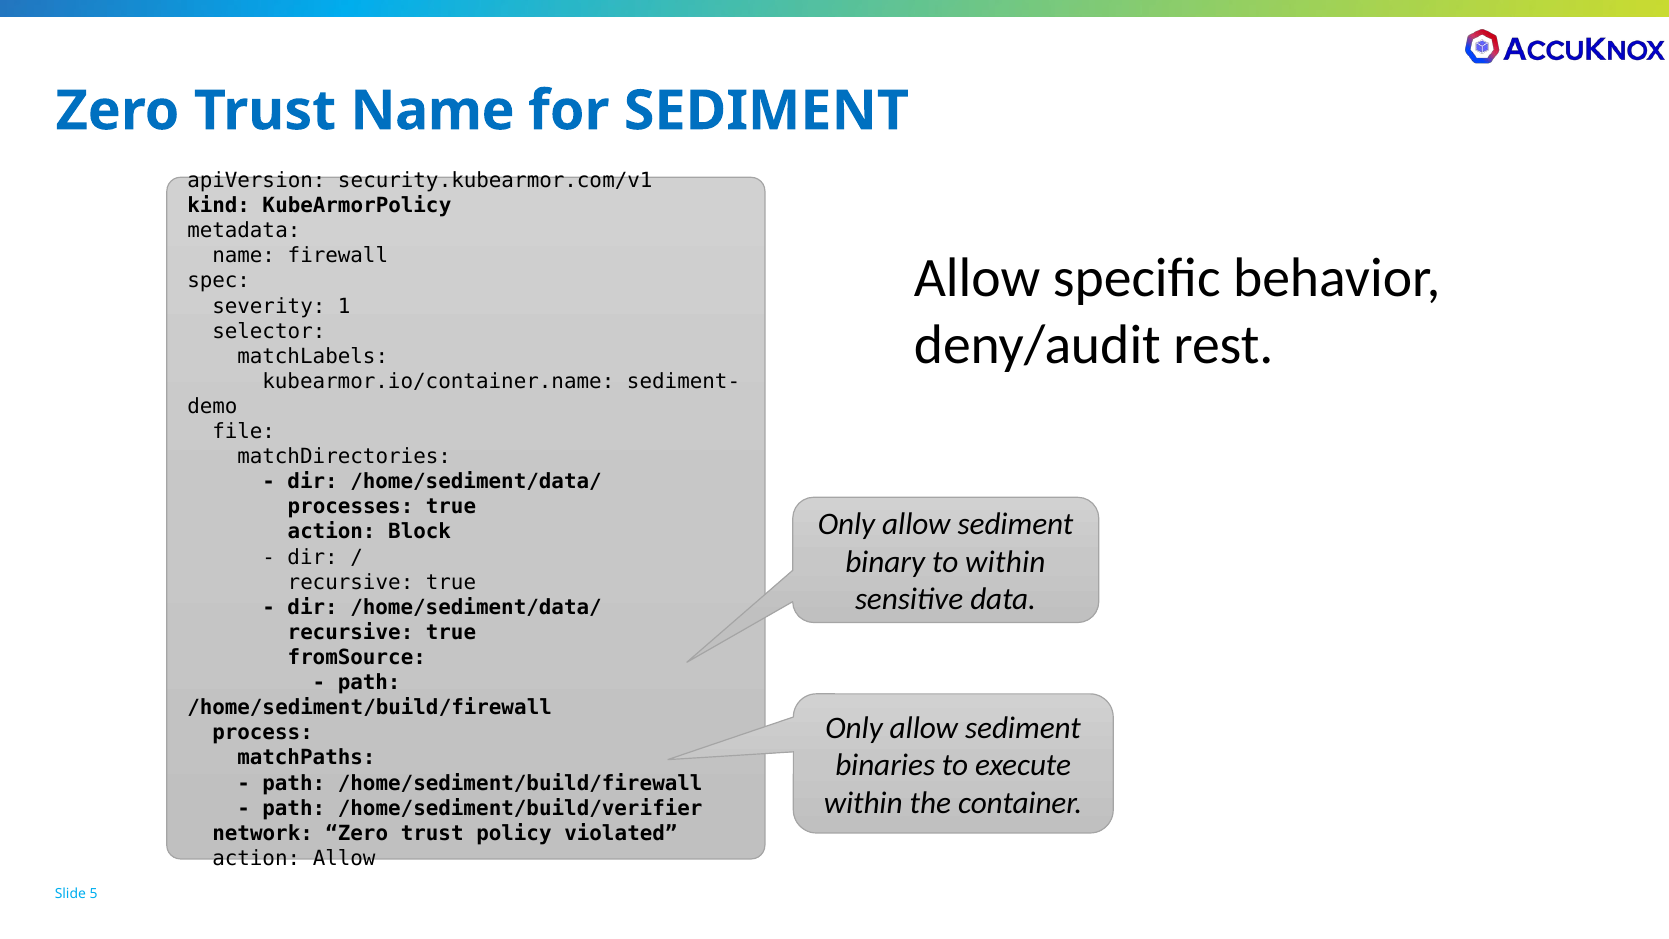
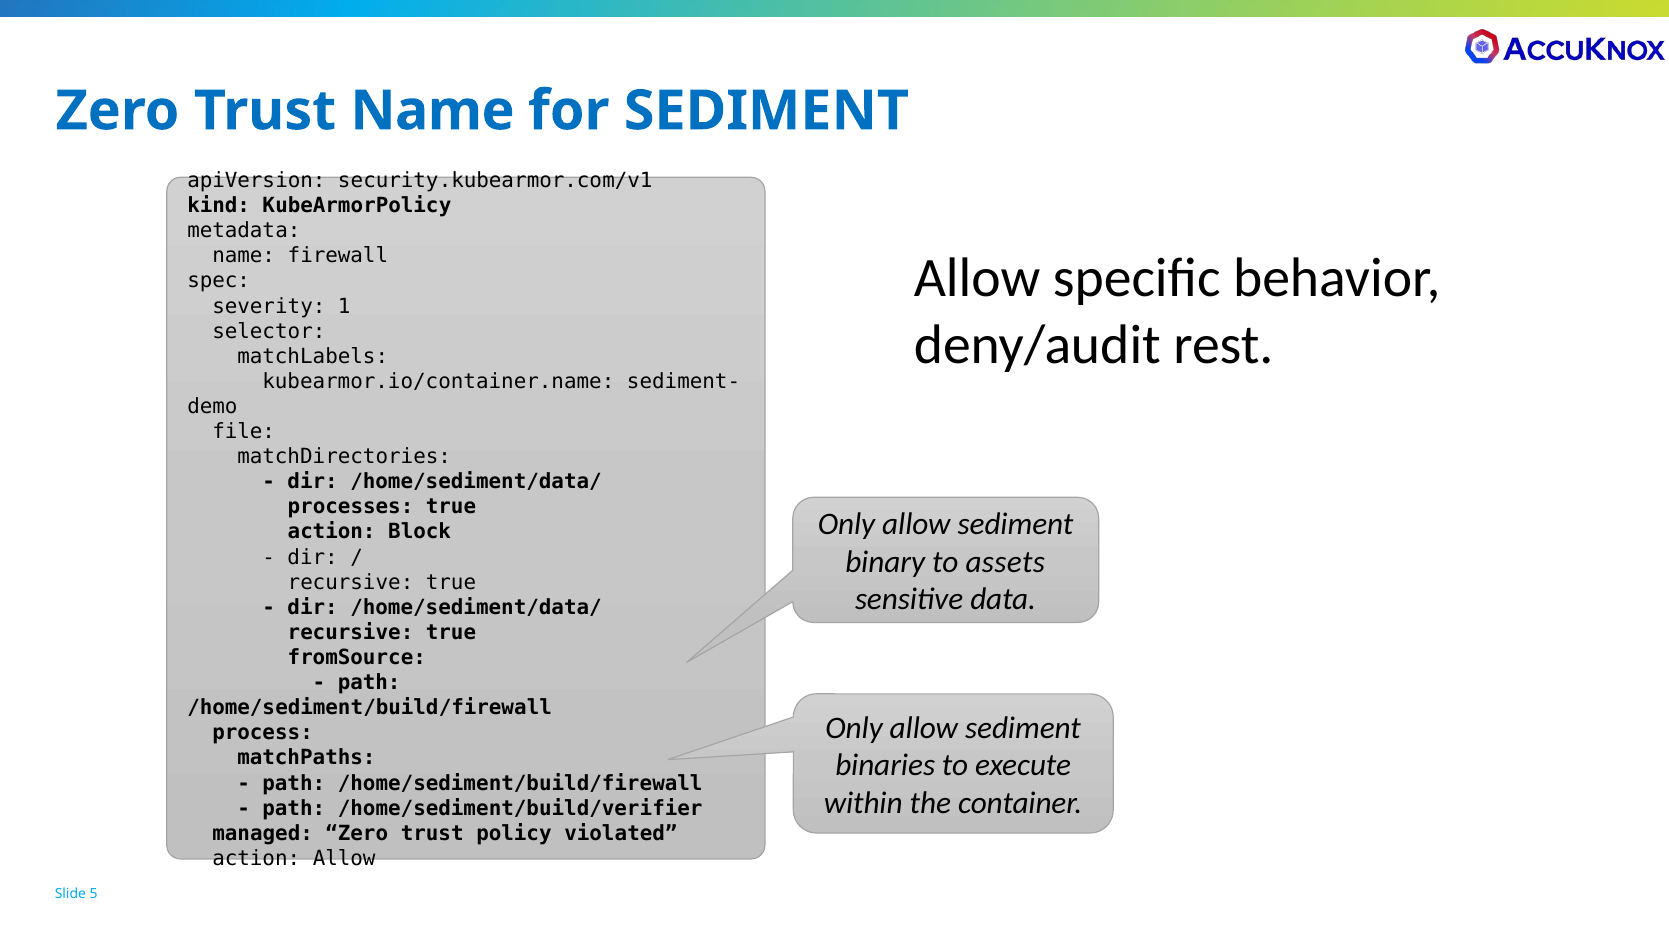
to within: within -> assets
network: network -> managed
